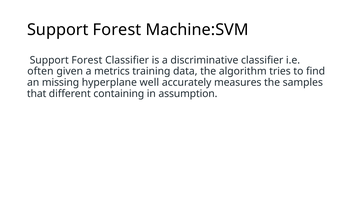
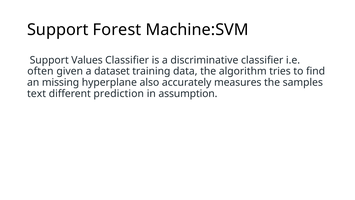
Forest at (87, 60): Forest -> Values
metrics: metrics -> dataset
well: well -> also
that: that -> text
containing: containing -> prediction
